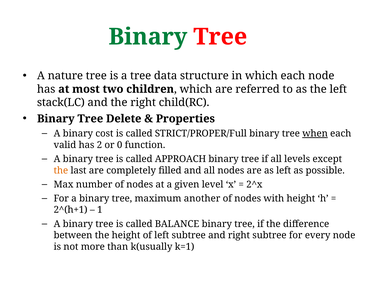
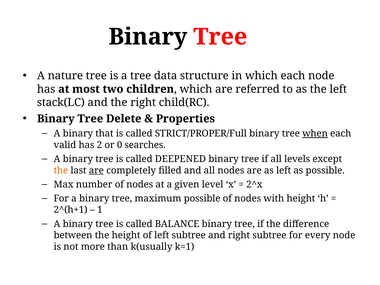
Binary at (148, 37) colour: green -> black
cost: cost -> that
function: function -> searches
APPROACH: APPROACH -> DEEPENED
are at (96, 170) underline: none -> present
maximum another: another -> possible
